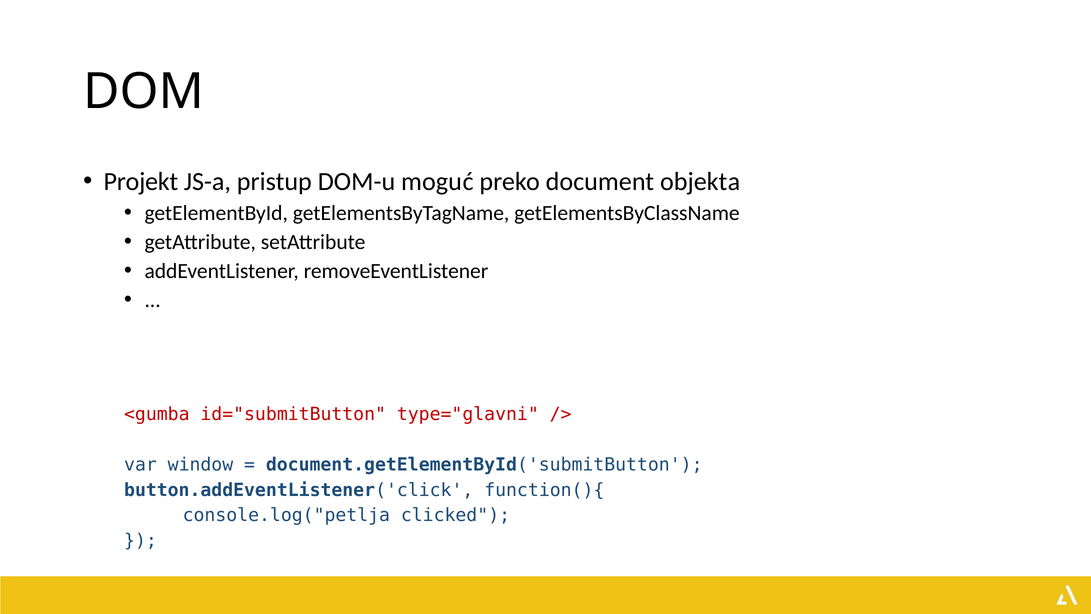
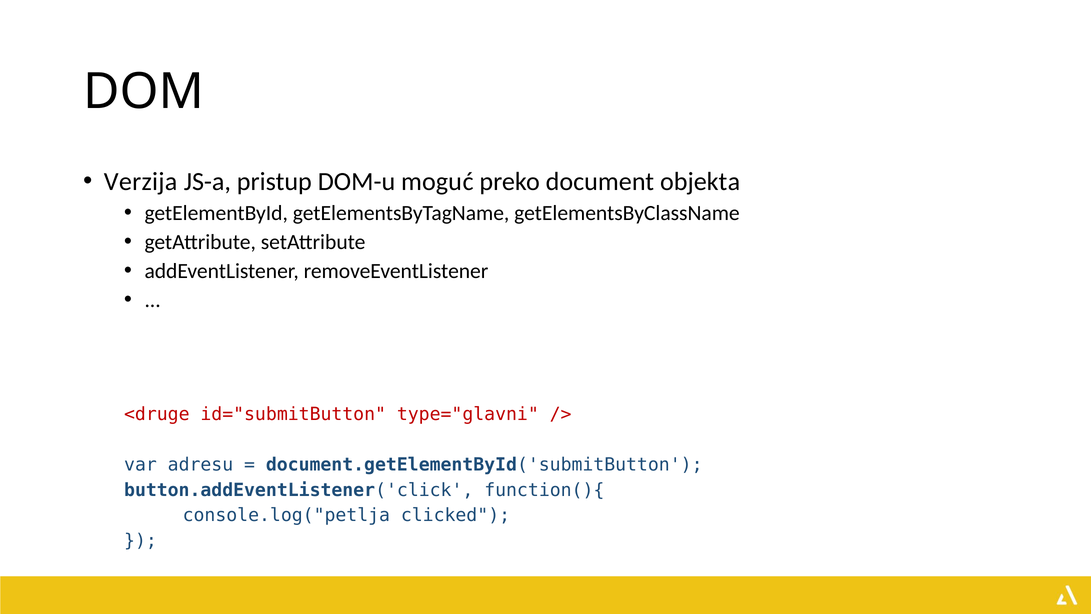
Projekt: Projekt -> Verzija
<gumba: <gumba -> <druge
window: window -> adresu
